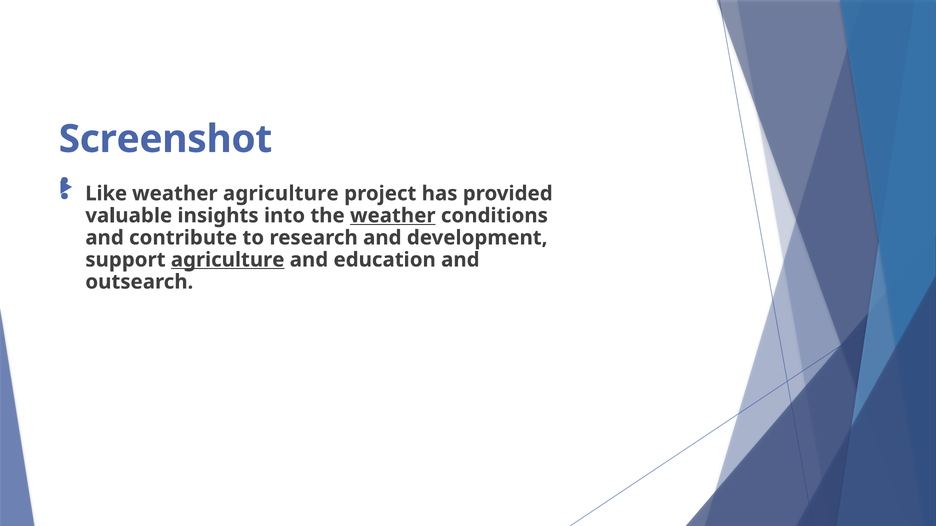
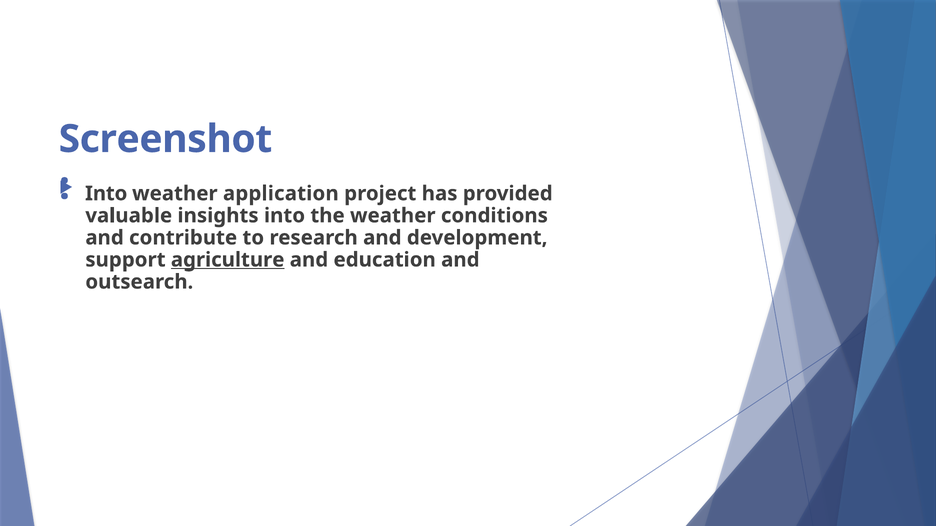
Like at (106, 194): Like -> Into
weather agriculture: agriculture -> application
weather at (393, 216) underline: present -> none
